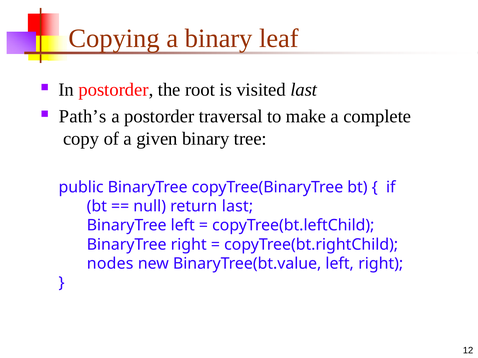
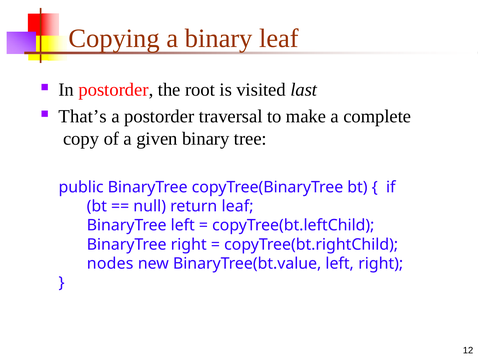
Path’s: Path’s -> That’s
return last: last -> leaf
